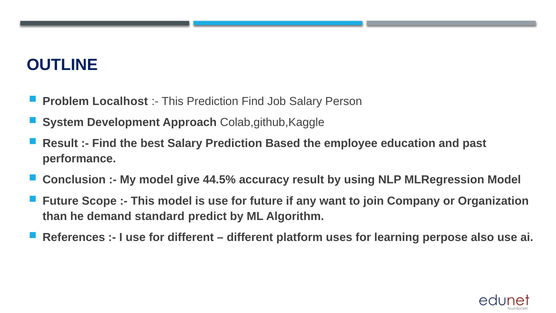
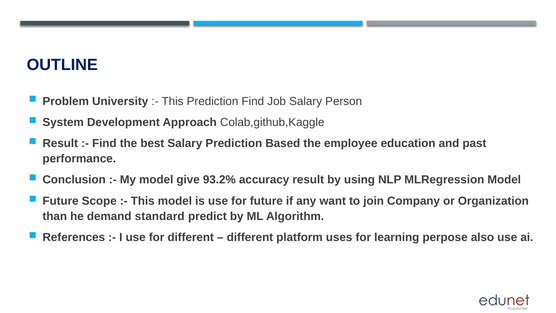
Localhost: Localhost -> University
44.5%: 44.5% -> 93.2%
